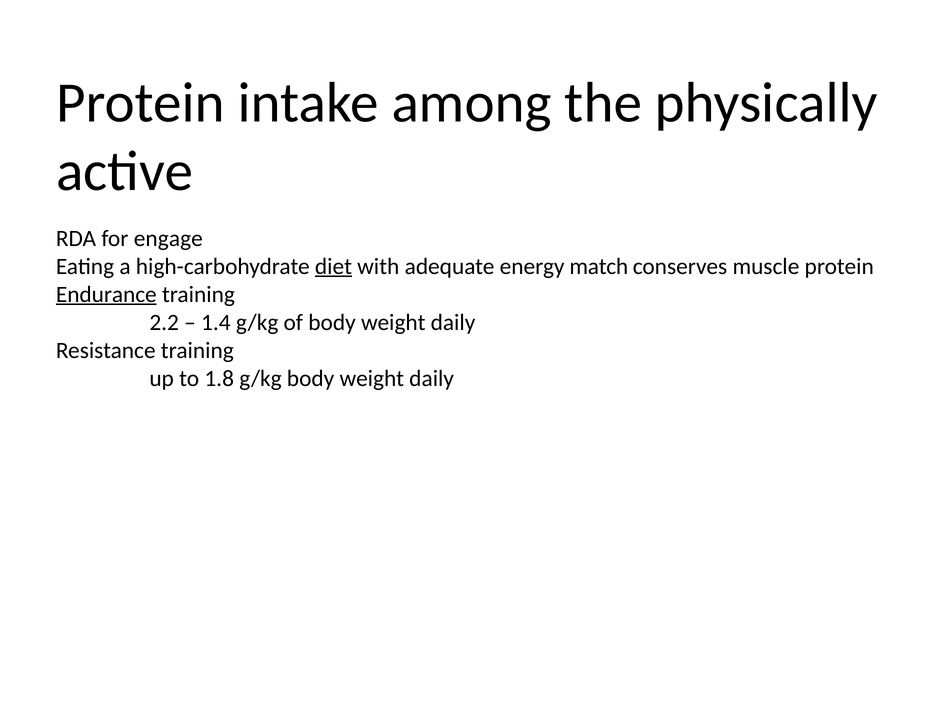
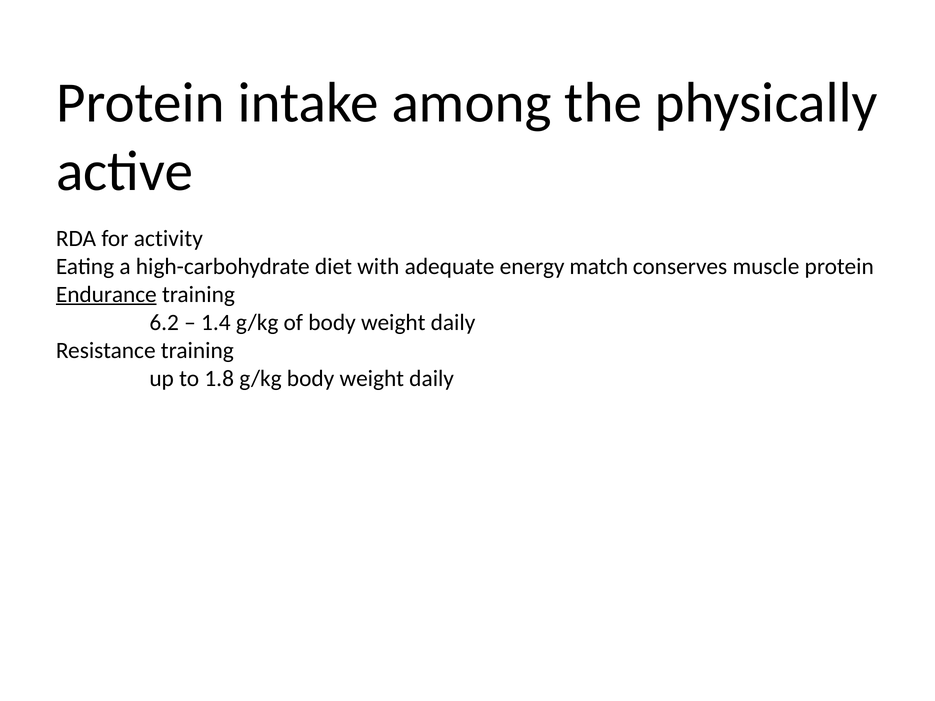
engage: engage -> activity
diet underline: present -> none
2.2: 2.2 -> 6.2
